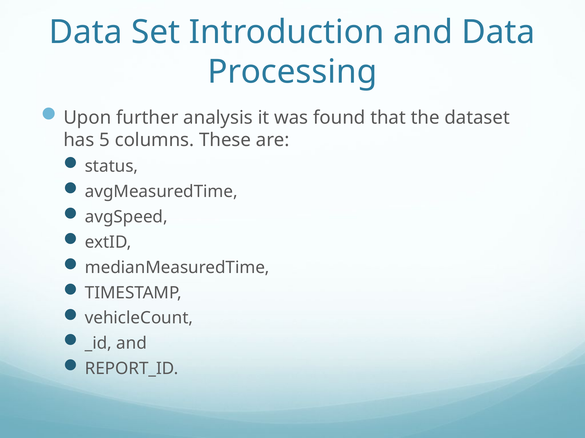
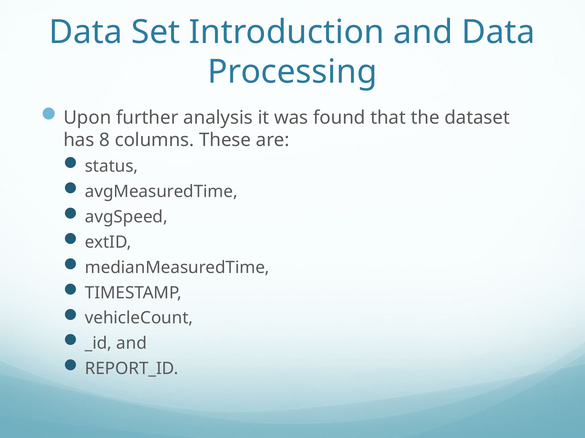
5: 5 -> 8
